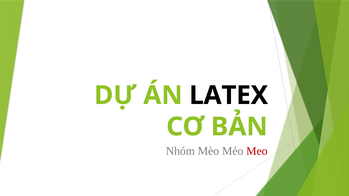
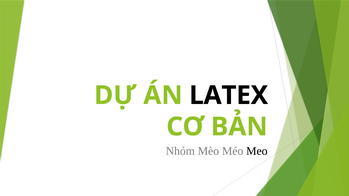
Meo colour: red -> black
